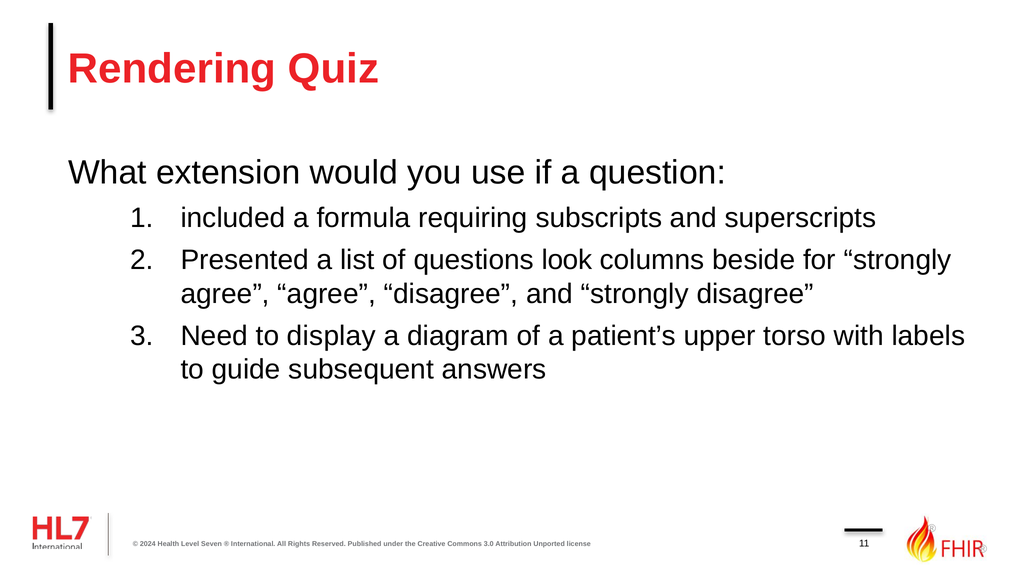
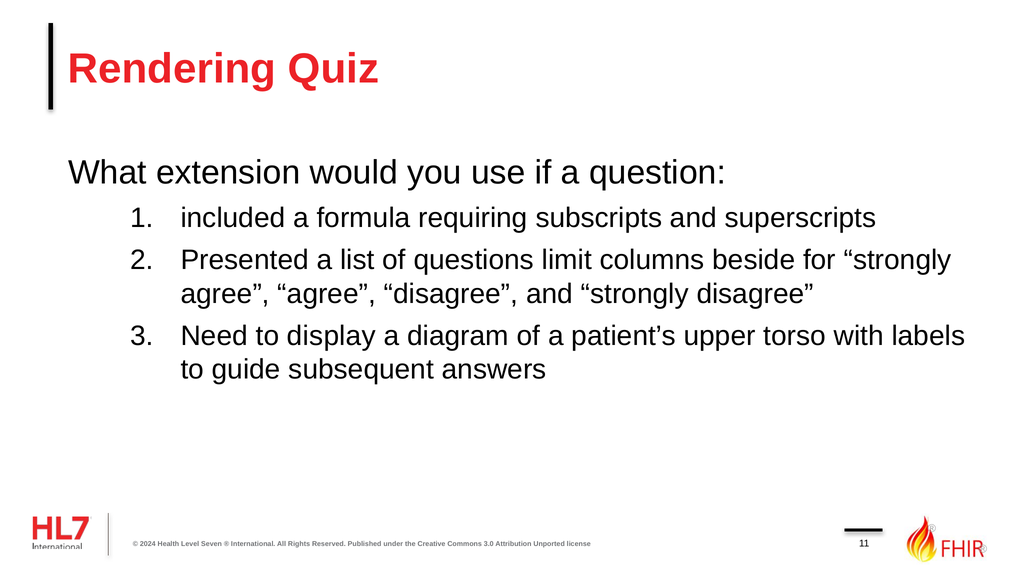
look: look -> limit
